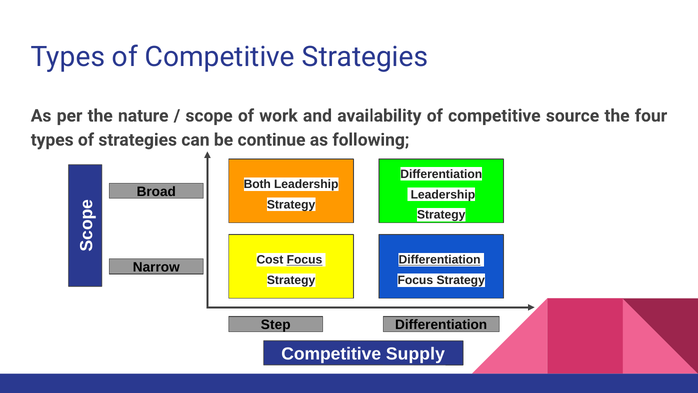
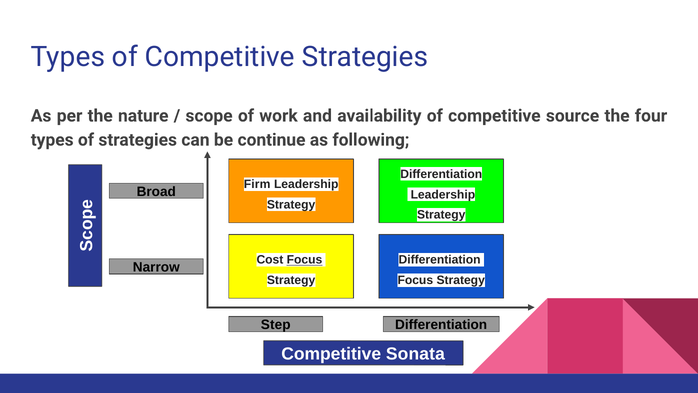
Both: Both -> Firm
Differentiation at (440, 260) underline: present -> none
Supply: Supply -> Sonata
